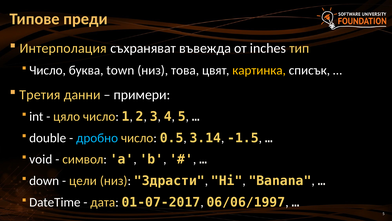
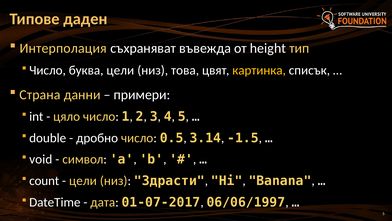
преди: преди -> даден
inches: inches -> height
буква town: town -> цели
Третия: Третия -> Страна
дробно colour: light blue -> white
down: down -> count
